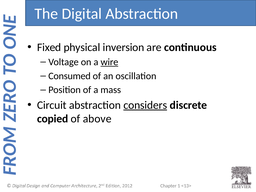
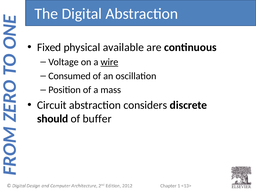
inversion: inversion -> available
considers underline: present -> none
copied: copied -> should
above: above -> buffer
